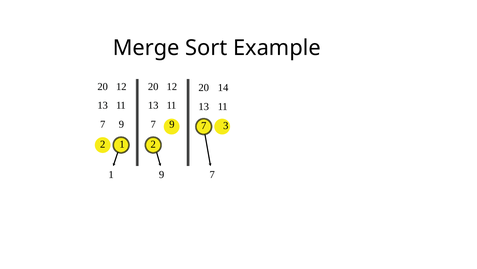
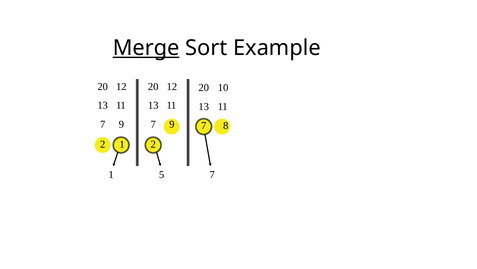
Merge underline: none -> present
14: 14 -> 10
3: 3 -> 8
1 9: 9 -> 5
